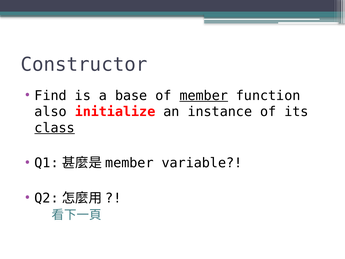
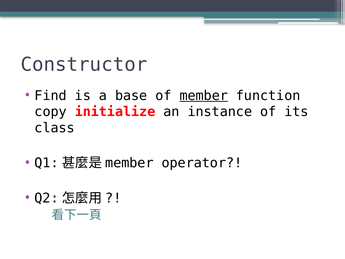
also: also -> copy
class underline: present -> none
variable: variable -> operator
